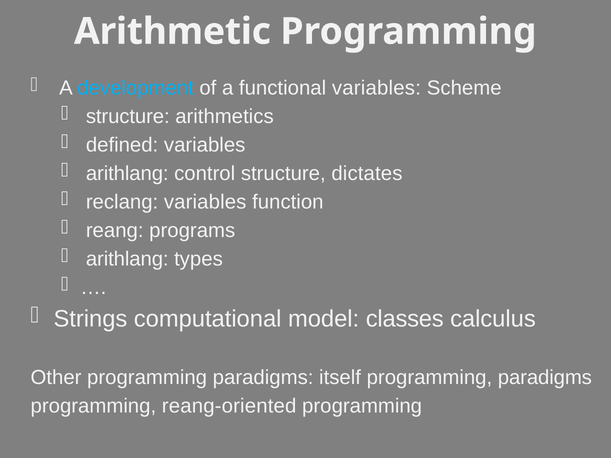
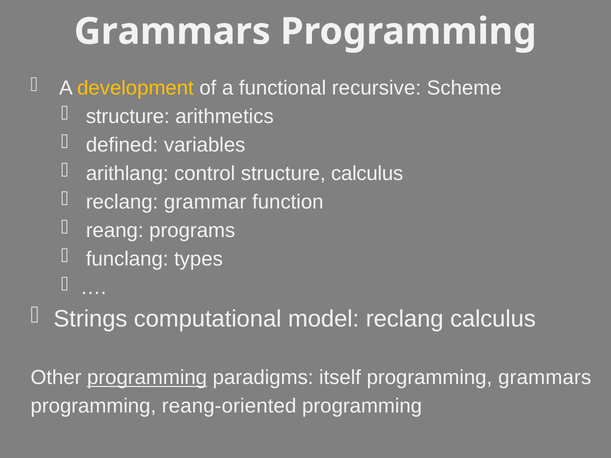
Arithmetic at (172, 32): Arithmetic -> Grammars
development colour: light blue -> yellow
functional variables: variables -> recursive
structure dictates: dictates -> calculus
reclang variables: variables -> grammar
arithlang at (127, 259): arithlang -> funclang
model classes: classes -> reclang
programming at (147, 378) underline: none -> present
paradigms at (545, 378): paradigms -> grammars
